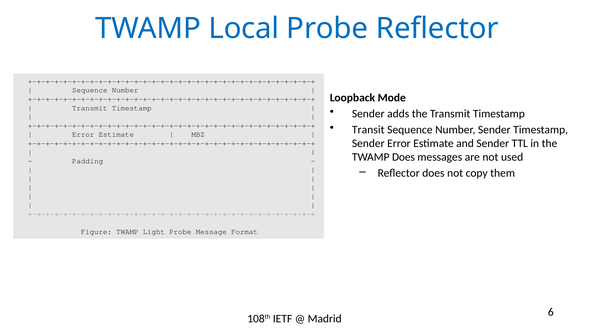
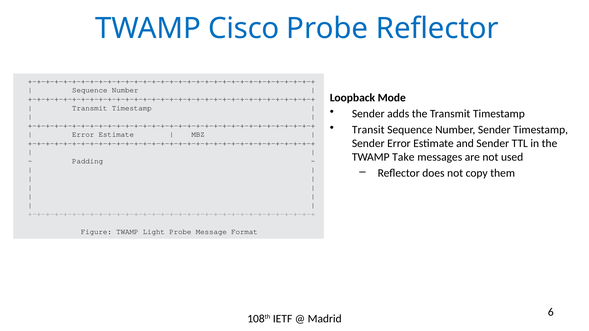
Local: Local -> Cisco
TWAMP Does: Does -> Take
